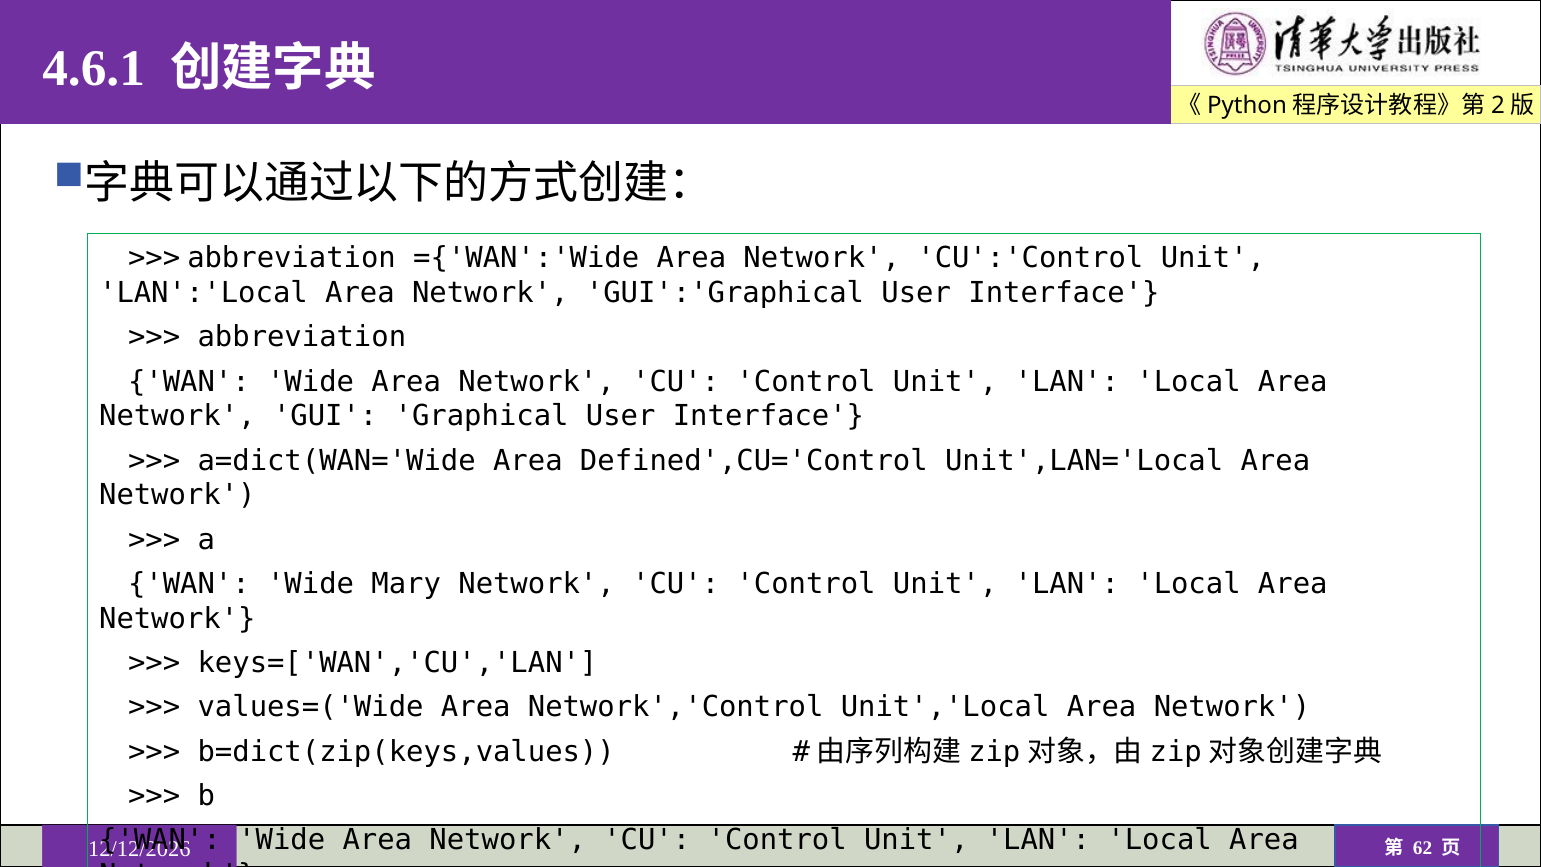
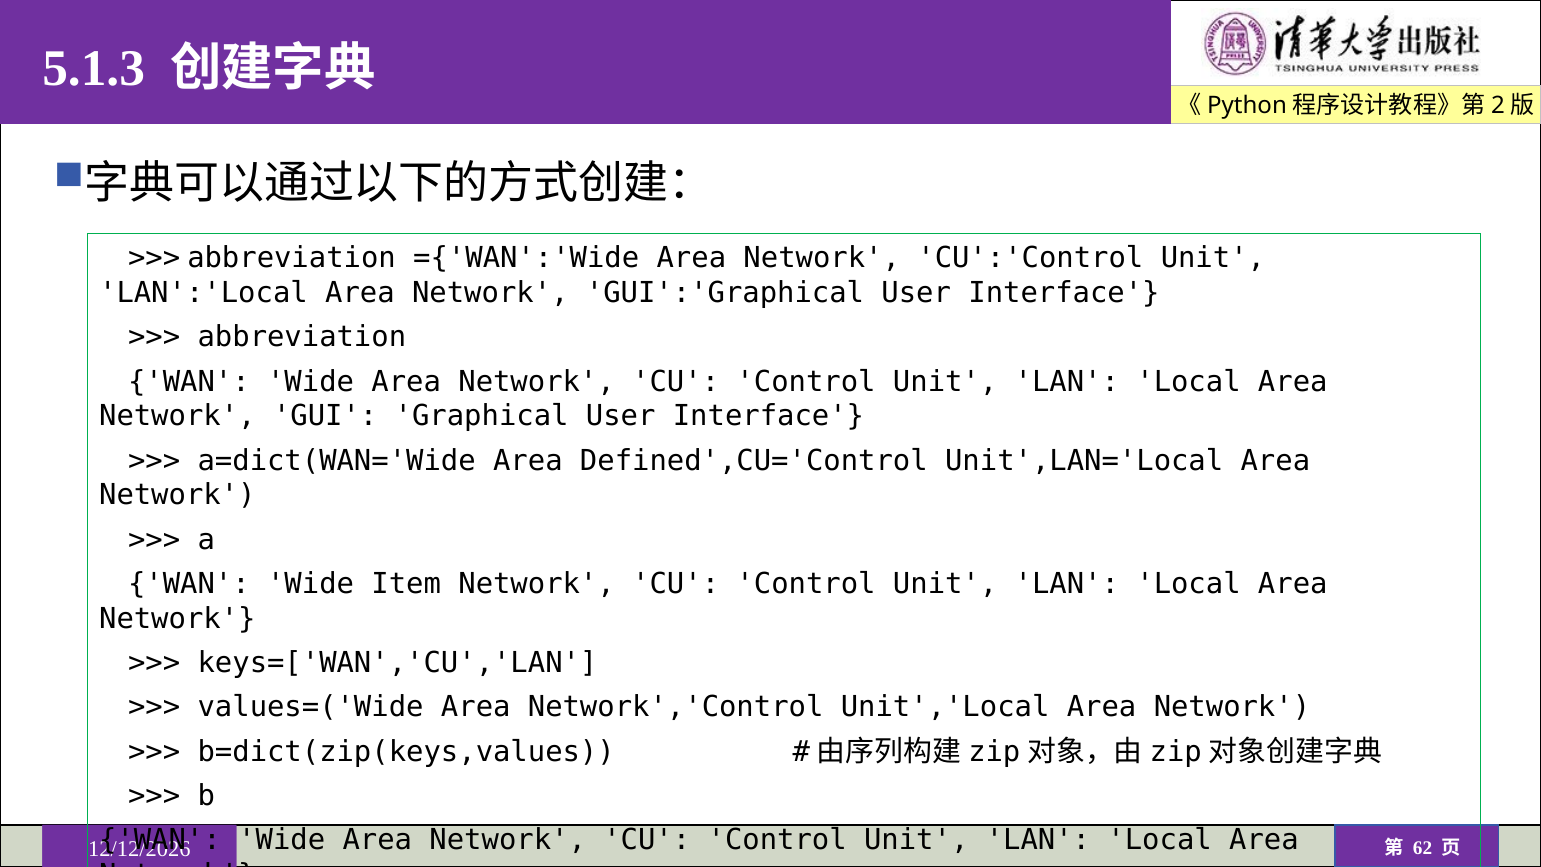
4.6.1: 4.6.1 -> 5.1.3
Mary: Mary -> Item
